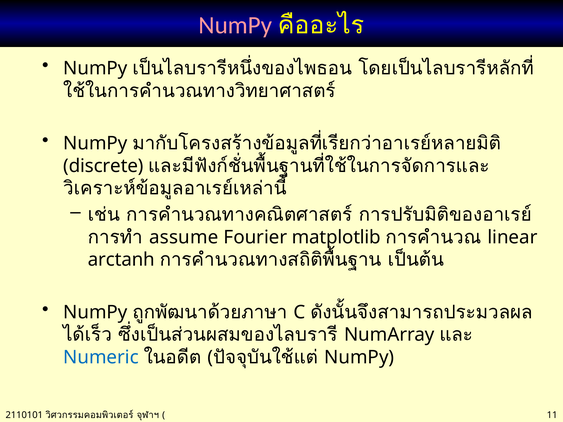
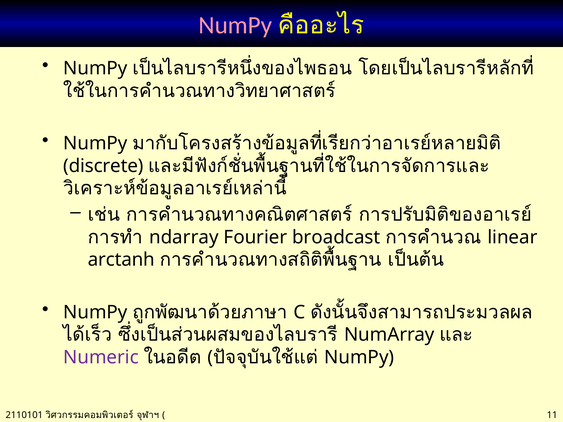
assume: assume -> ndarray
matplotlib: matplotlib -> broadcast
Numeric colour: blue -> purple
